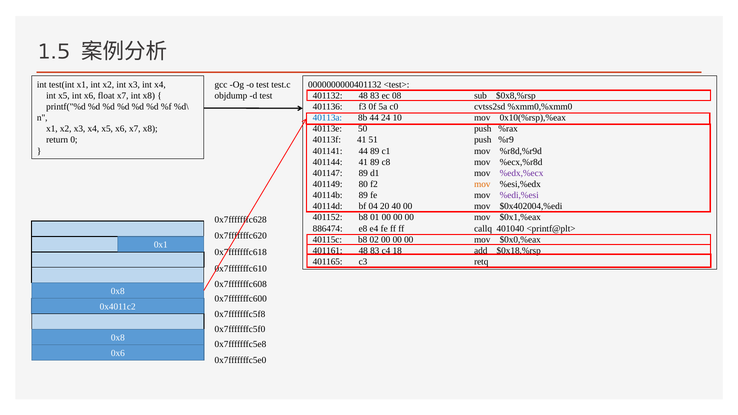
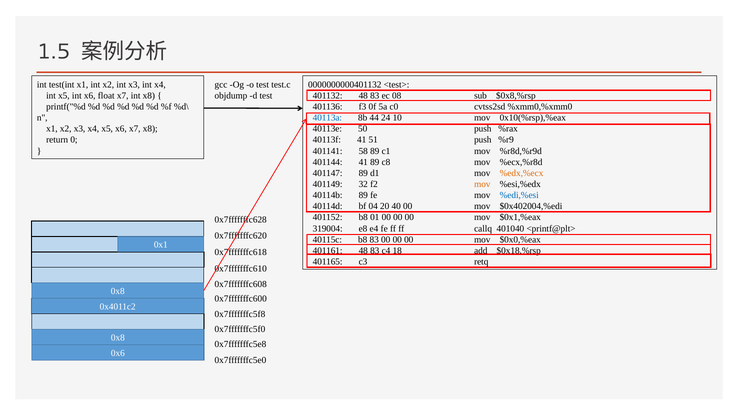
401141 44: 44 -> 58
%edx,%ecx colour: purple -> orange
80: 80 -> 32
%edi,%esi colour: purple -> blue
886474: 886474 -> 319004
b8 02: 02 -> 83
